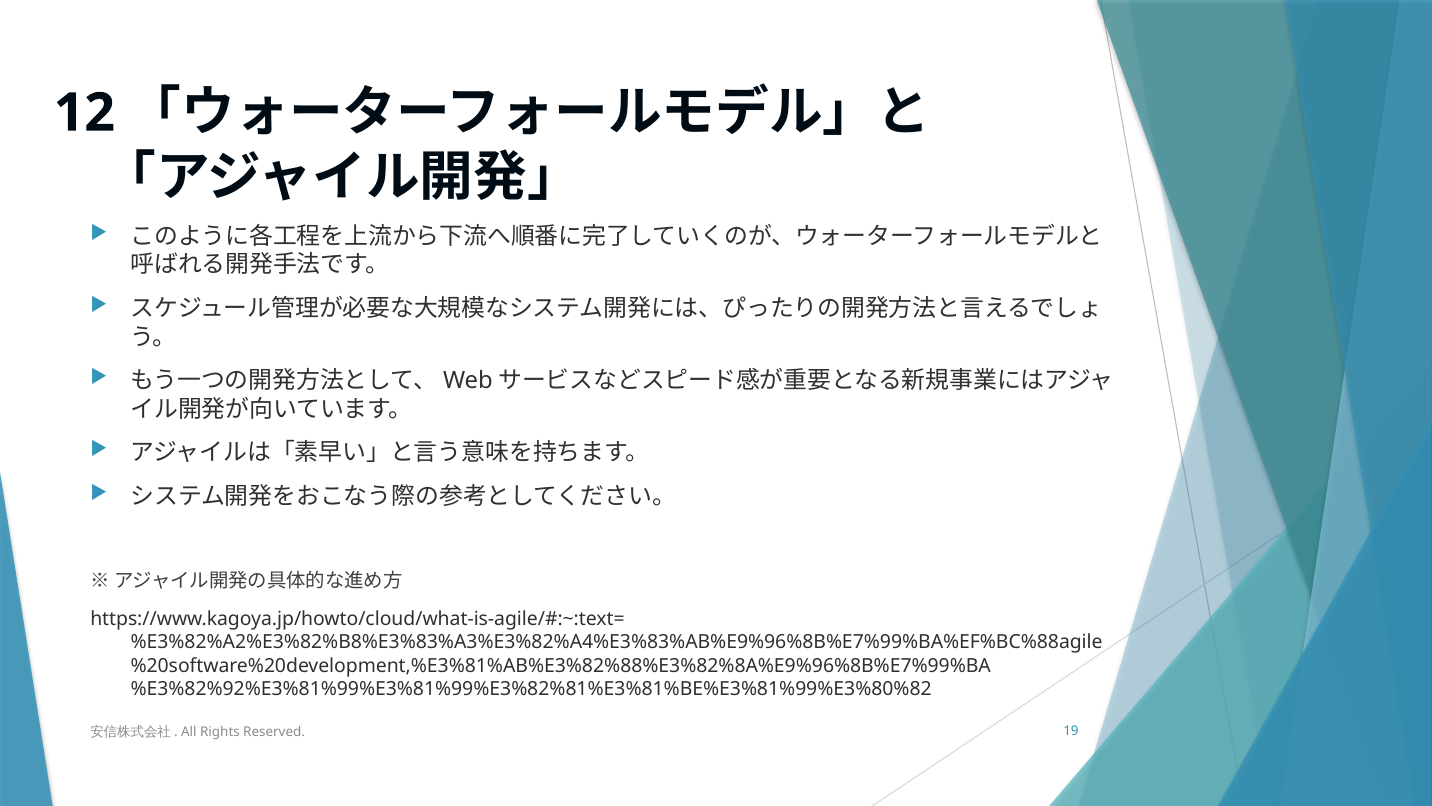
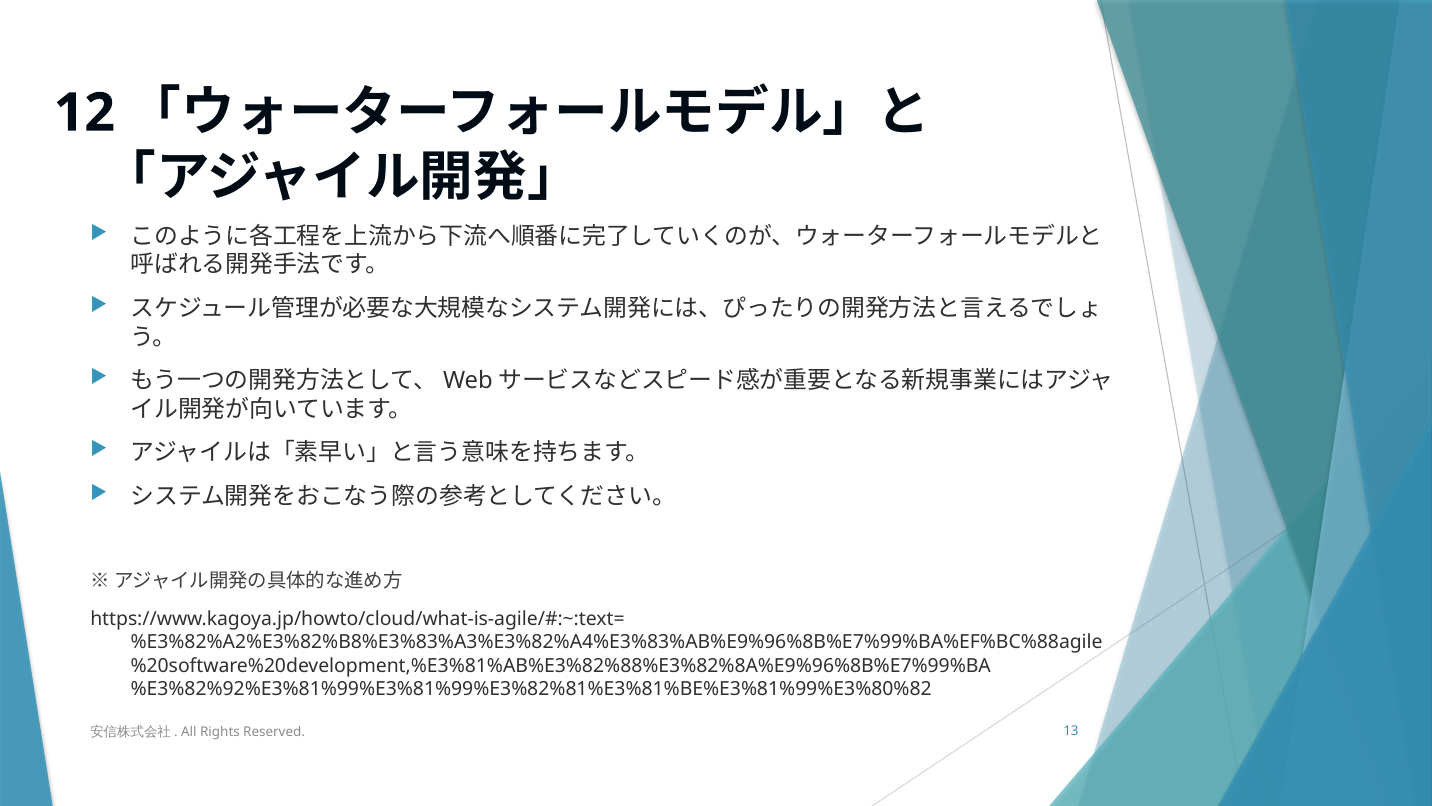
19: 19 -> 13
